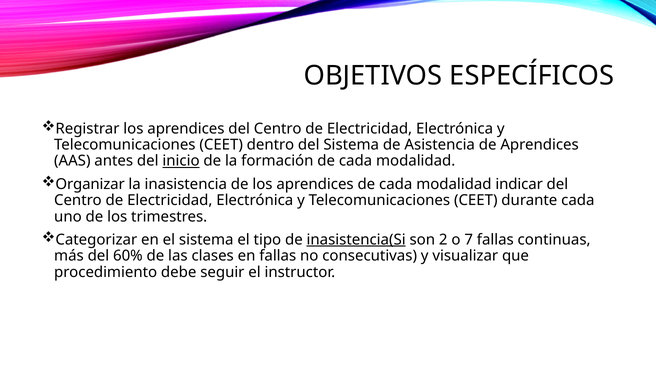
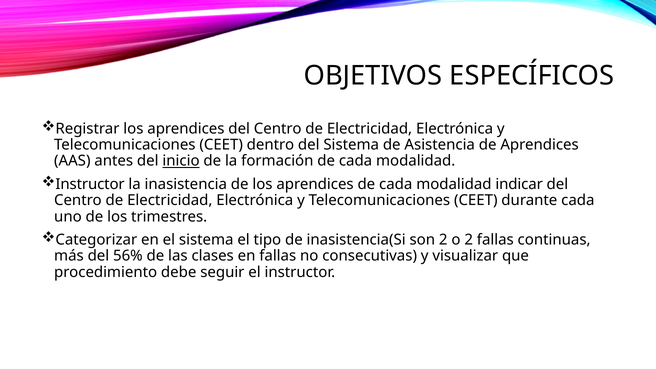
Organizar at (90, 184): Organizar -> Instructor
inasistencia(Si underline: present -> none
o 7: 7 -> 2
60%: 60% -> 56%
